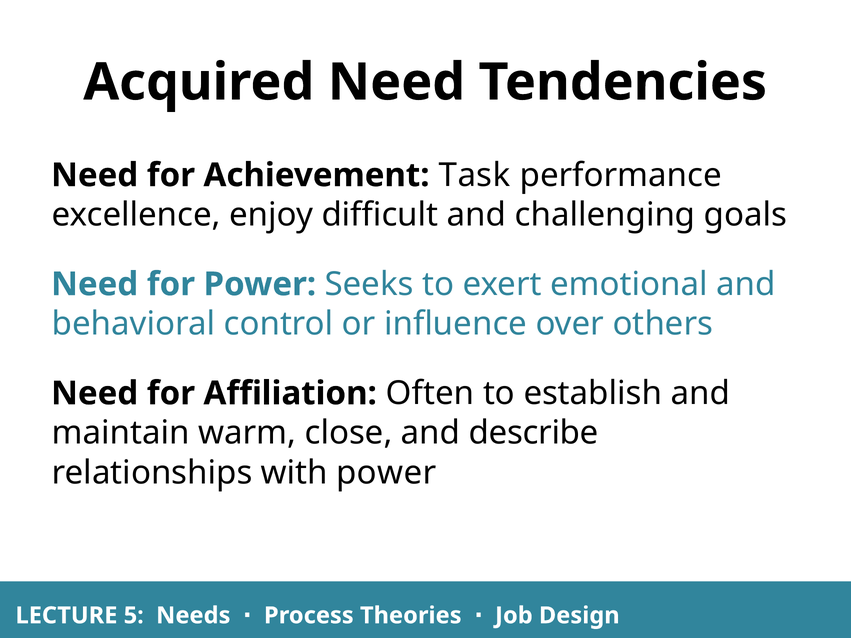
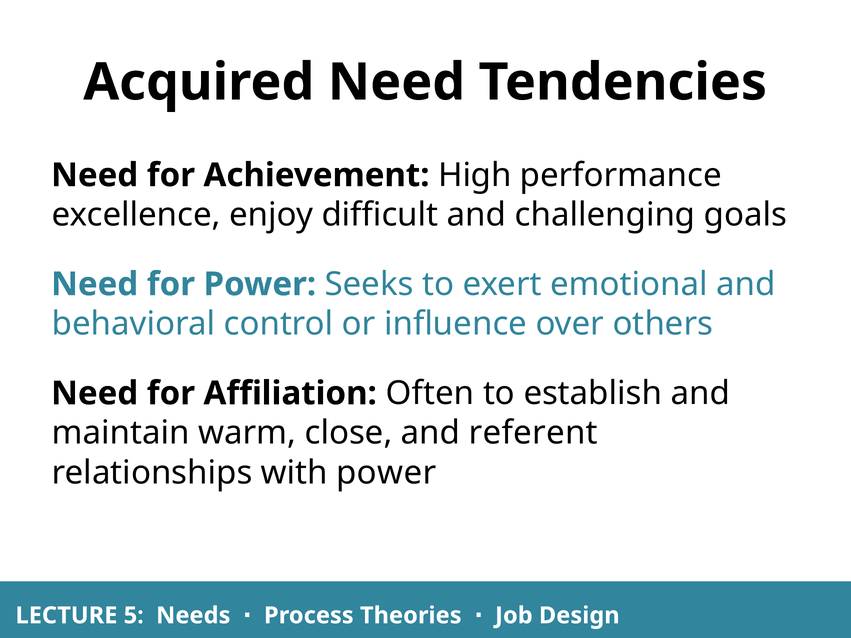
Task: Task -> High
describe: describe -> referent
